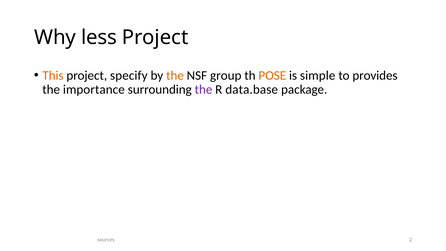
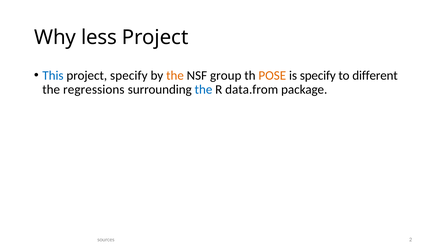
This colour: orange -> blue
is simple: simple -> specify
provides: provides -> different
importance: importance -> regressions
the at (203, 89) colour: purple -> blue
data.base: data.base -> data.from
